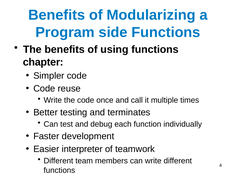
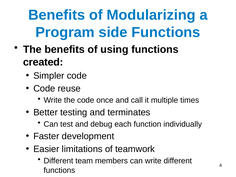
chapter: chapter -> created
interpreter: interpreter -> limitations
